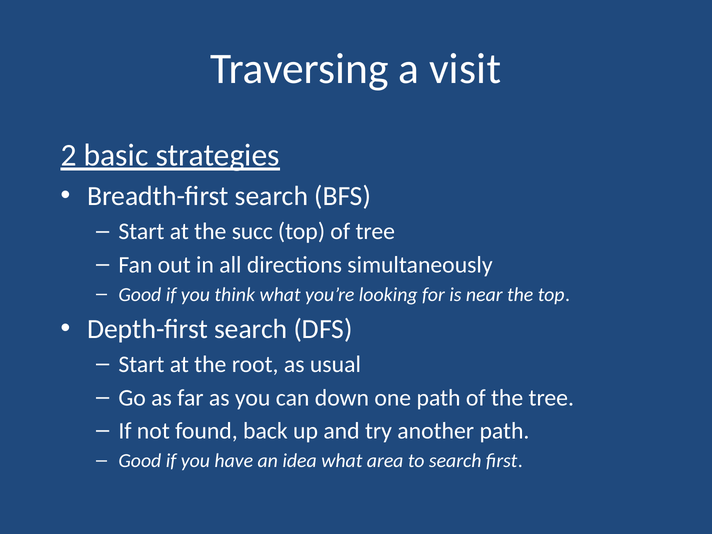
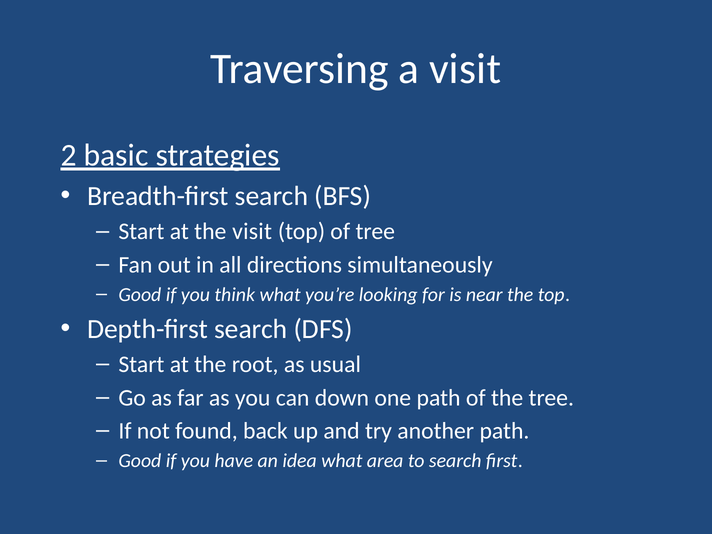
the succ: succ -> visit
